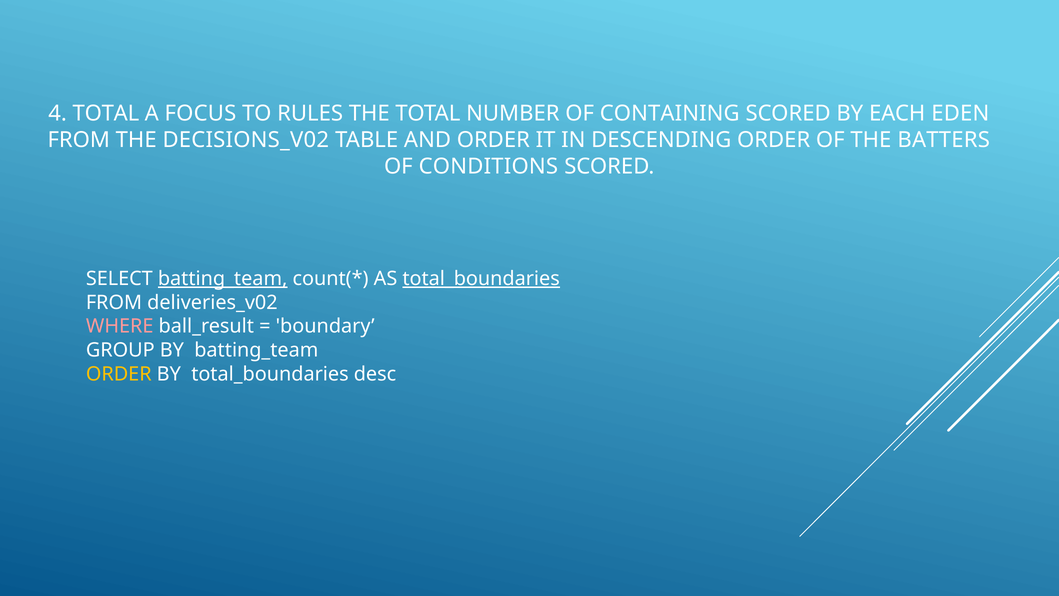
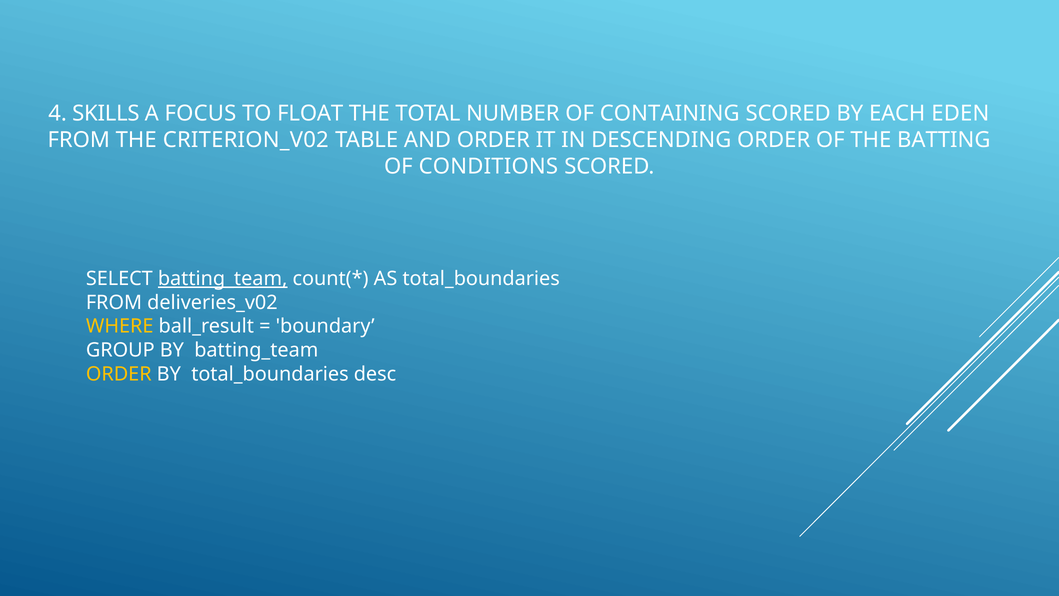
4 TOTAL: TOTAL -> SKILLS
RULES: RULES -> FLOAT
DECISIONS_V02: DECISIONS_V02 -> CRITERION_V02
BATTERS: BATTERS -> BATTING
total_boundaries at (481, 278) underline: present -> none
WHERE colour: pink -> yellow
